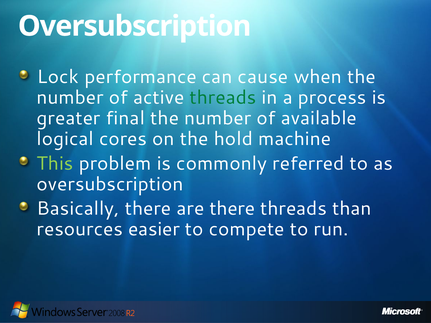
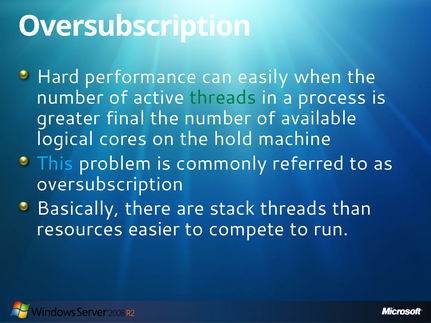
Lock: Lock -> Hard
cause: cause -> easily
This colour: light green -> light blue
are there: there -> stack
